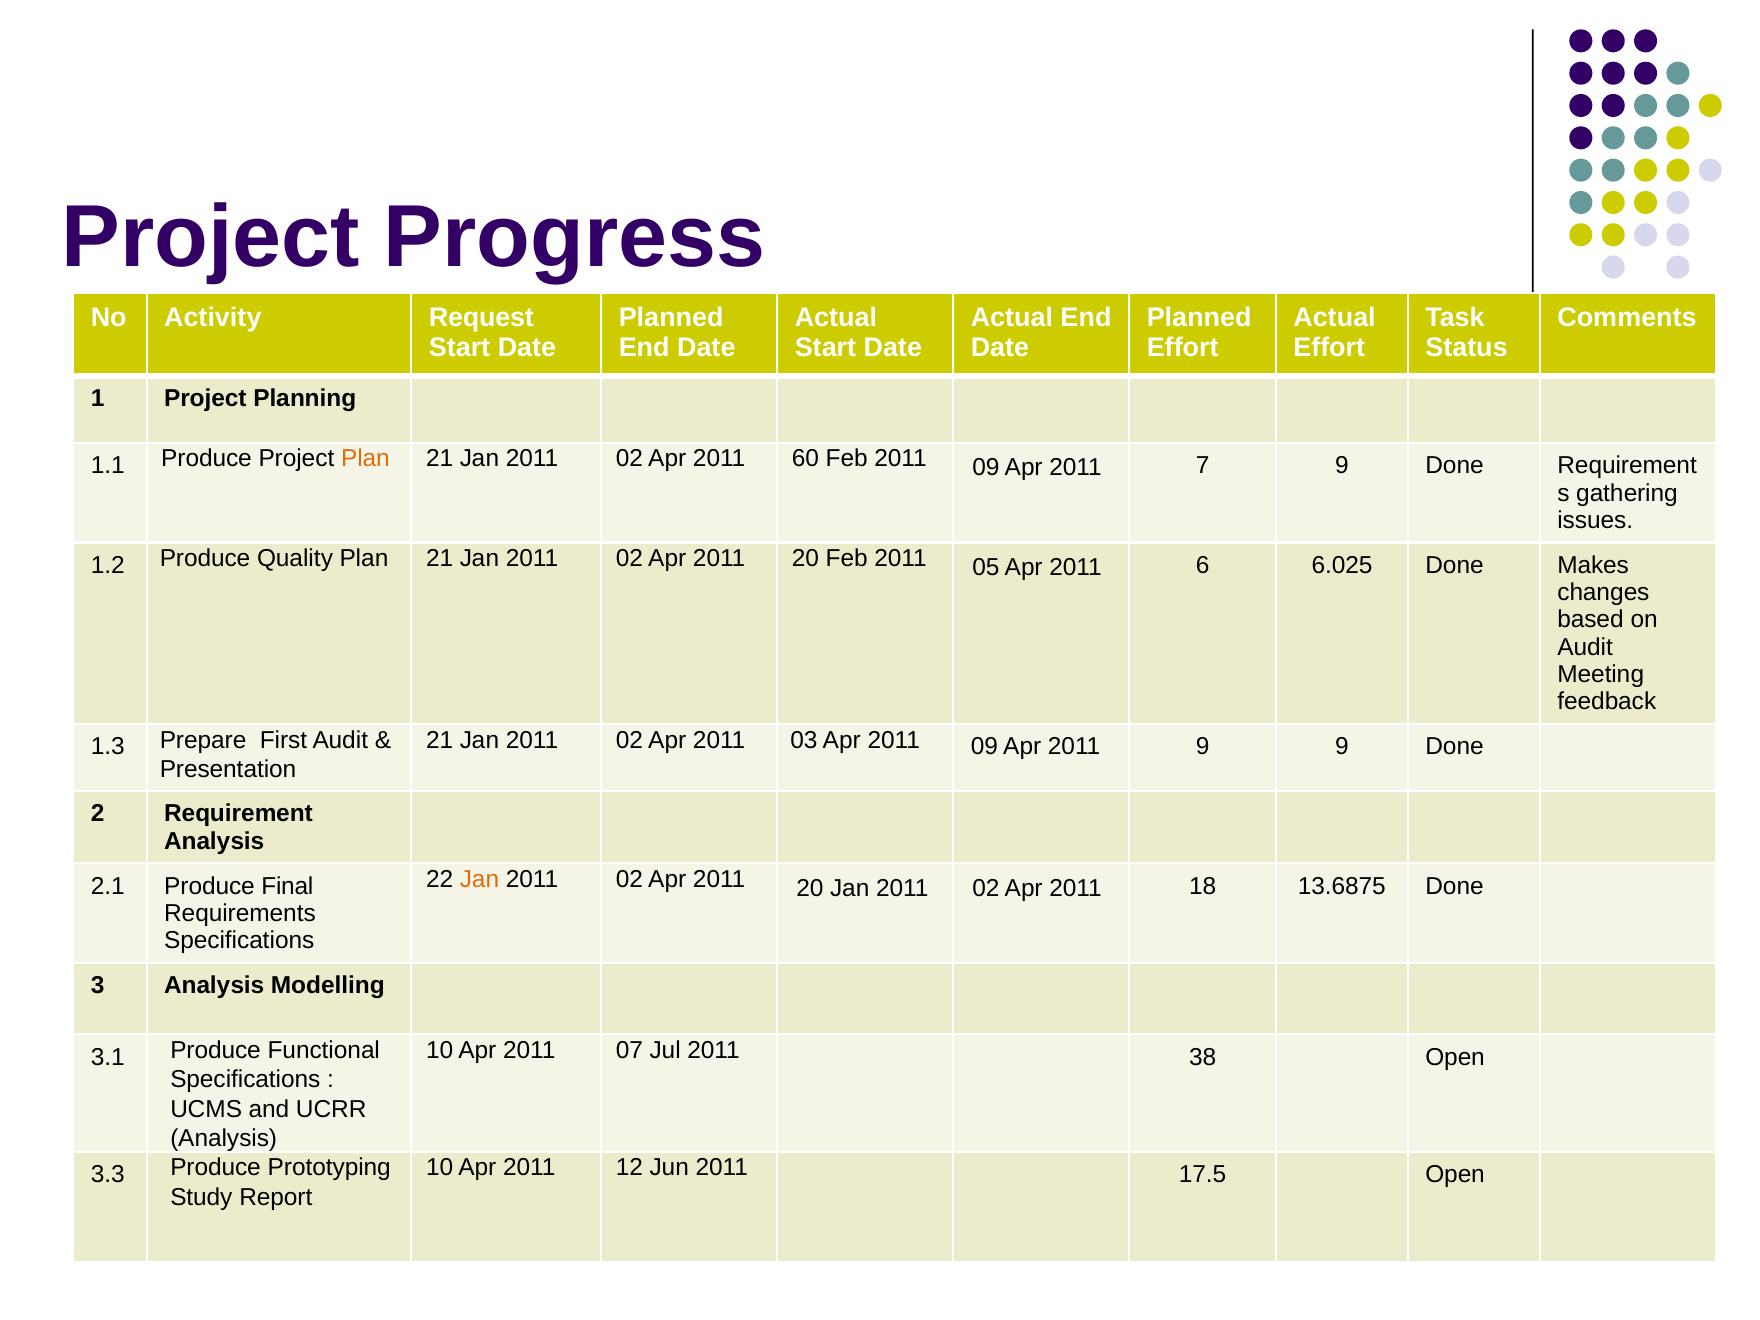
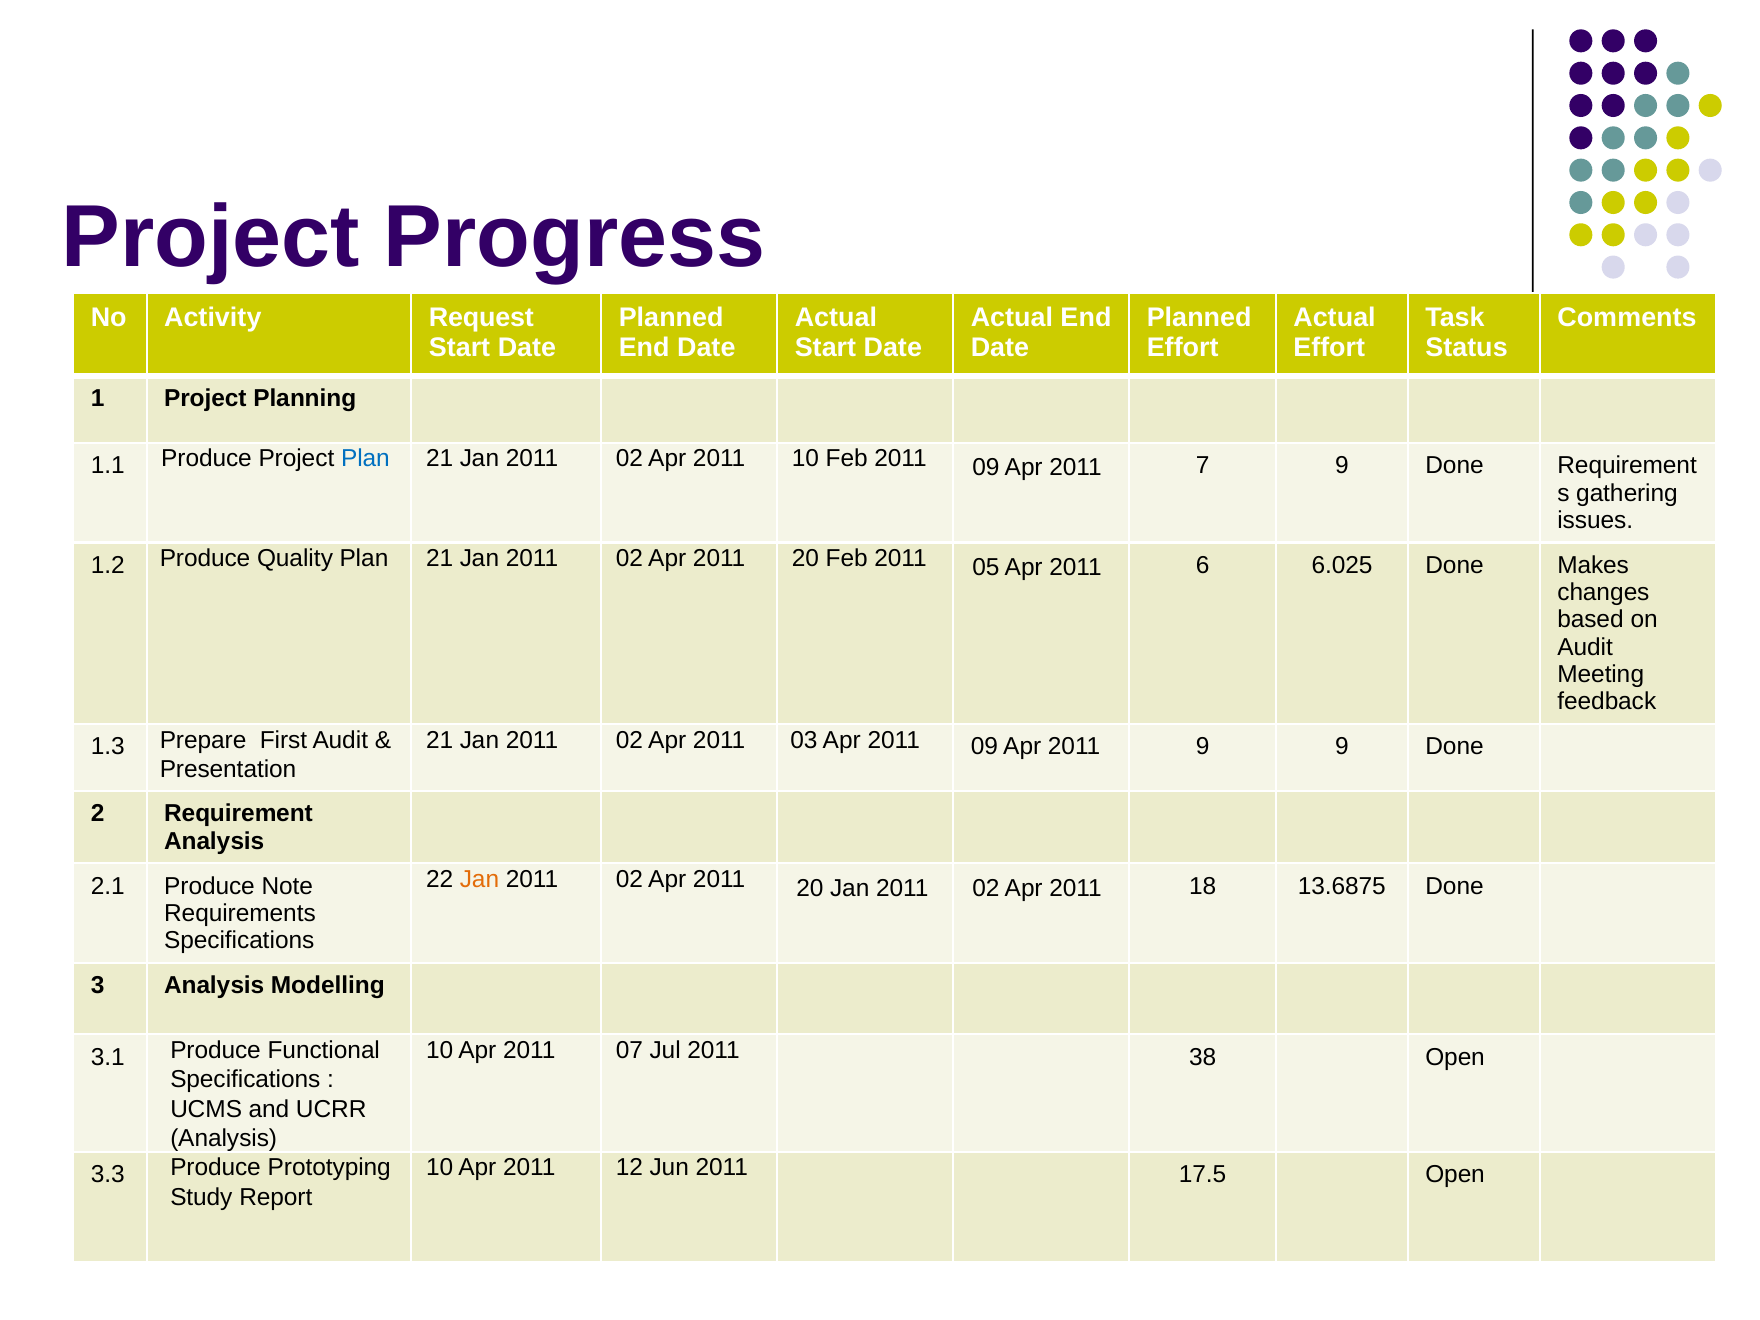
Plan at (365, 459) colour: orange -> blue
2011 60: 60 -> 10
Final: Final -> Note
